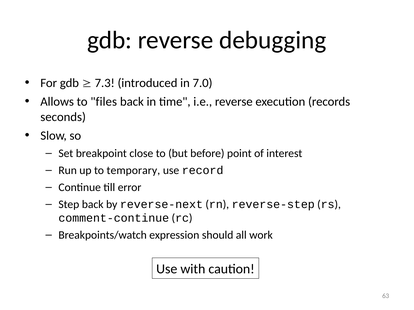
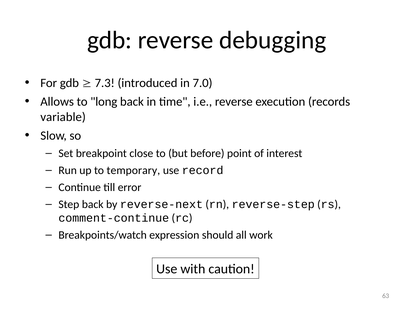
files: files -> long
seconds: seconds -> variable
